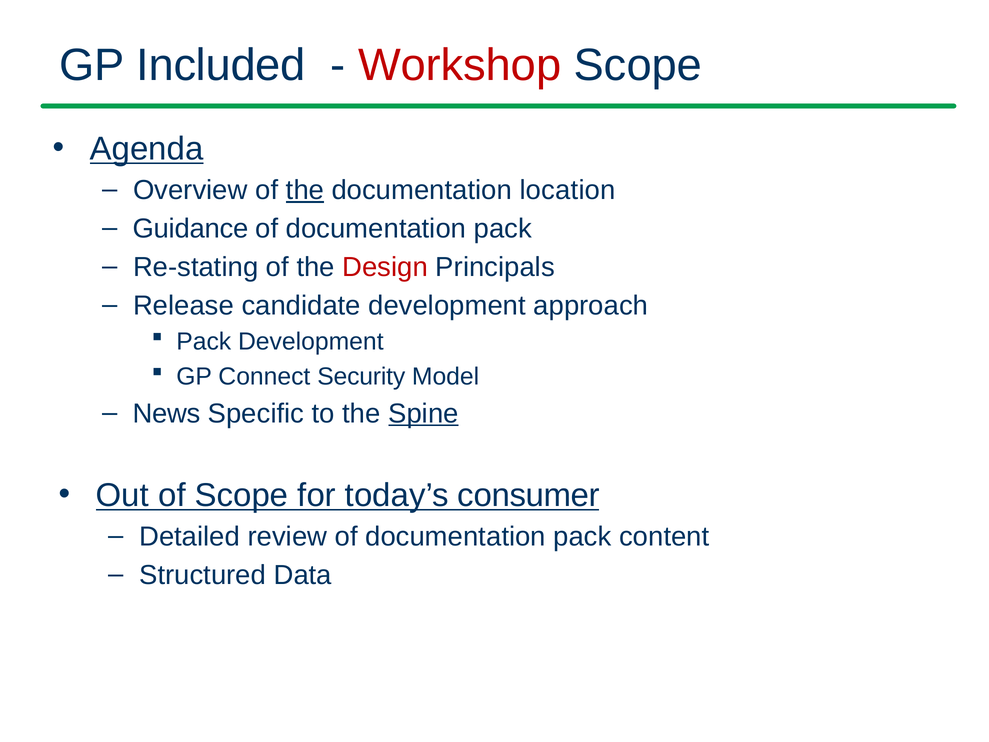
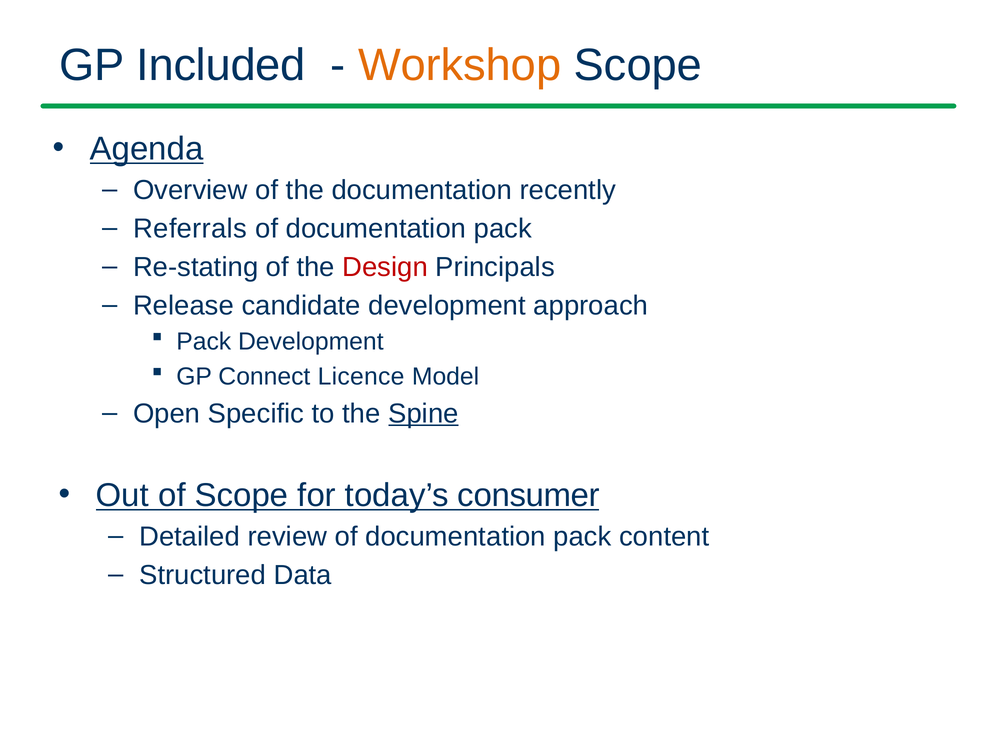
Workshop colour: red -> orange
the at (305, 190) underline: present -> none
location: location -> recently
Guidance: Guidance -> Referrals
Security: Security -> Licence
News: News -> Open
